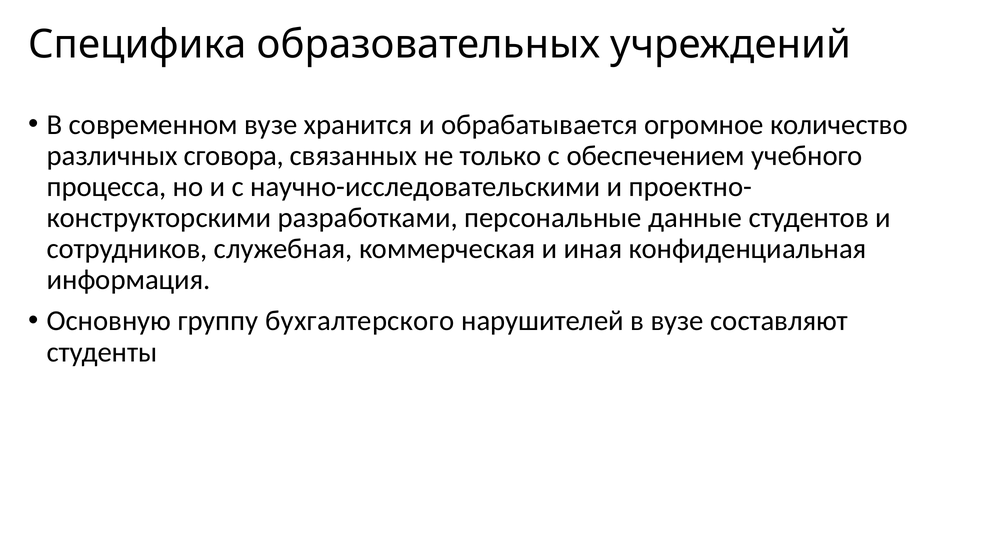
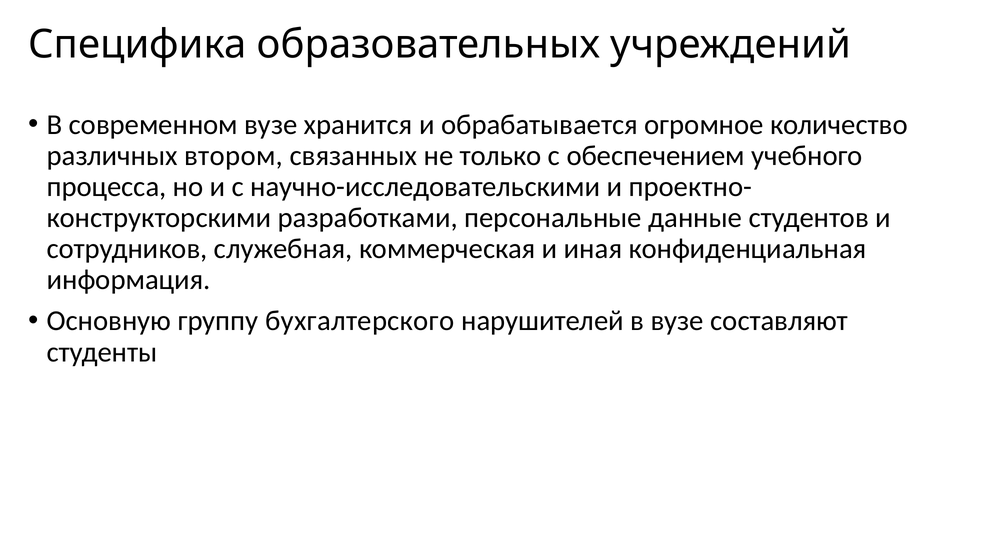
сговора: сговора -> втором
